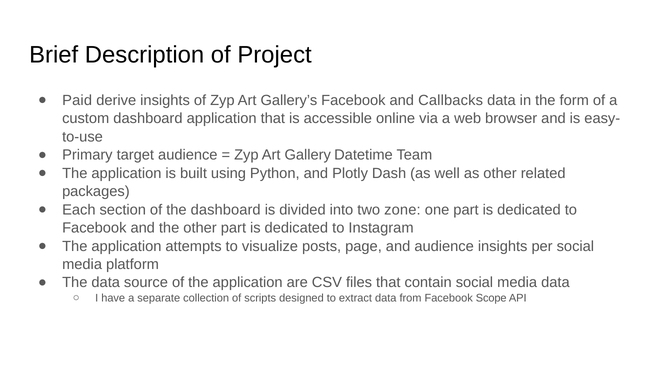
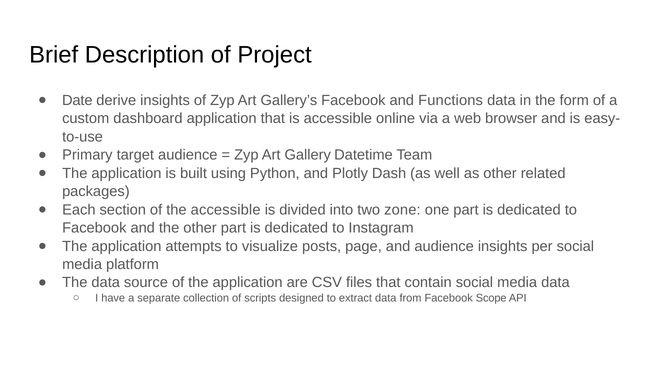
Paid: Paid -> Date
Callbacks: Callbacks -> Functions
the dashboard: dashboard -> accessible
